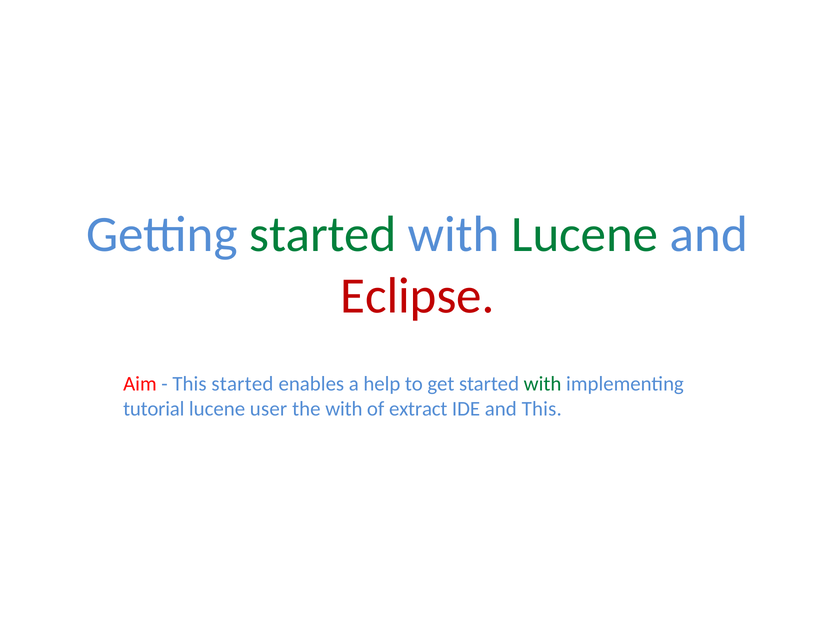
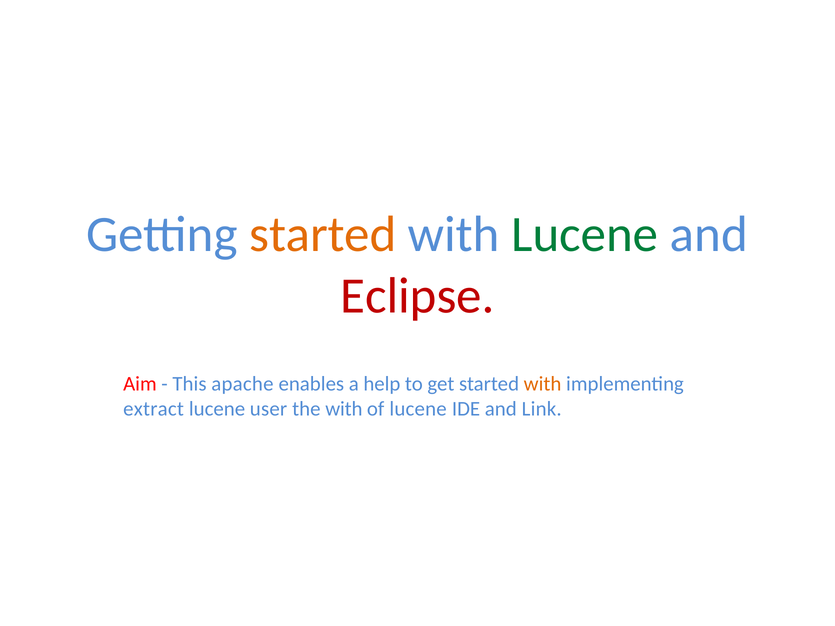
started at (323, 235) colour: green -> orange
This started: started -> apache
with at (543, 384) colour: green -> orange
tutorial: tutorial -> extract
of extract: extract -> lucene
and This: This -> Link
